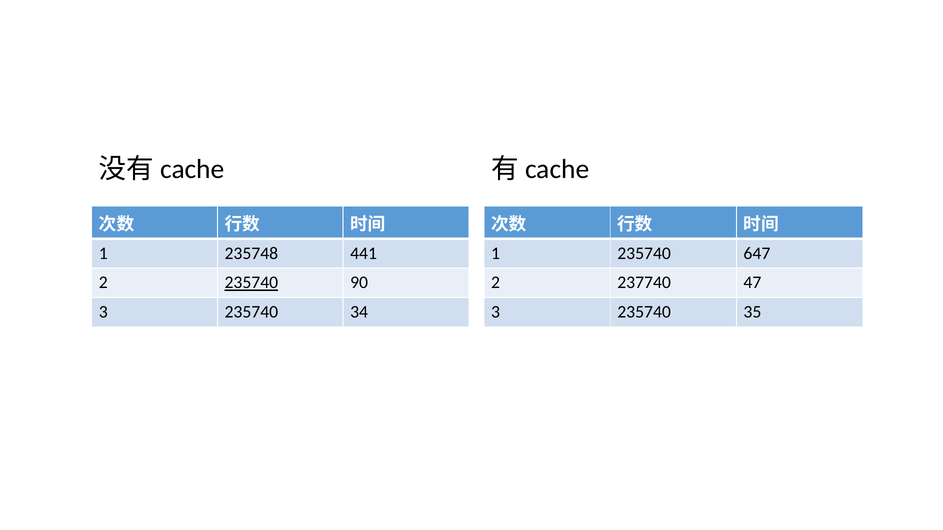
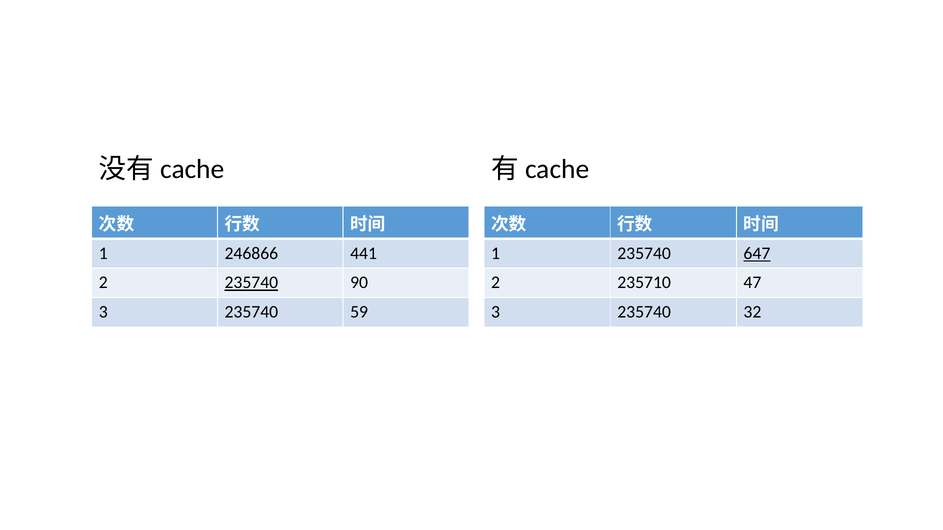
235748: 235748 -> 246866
647 underline: none -> present
237740: 237740 -> 235710
34: 34 -> 59
35: 35 -> 32
